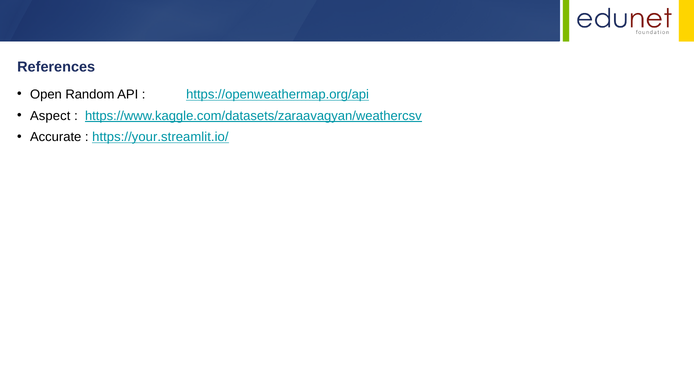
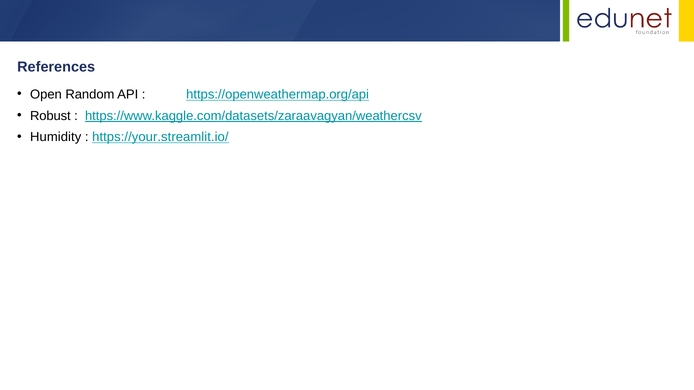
Aspect: Aspect -> Robust
Accurate: Accurate -> Humidity
